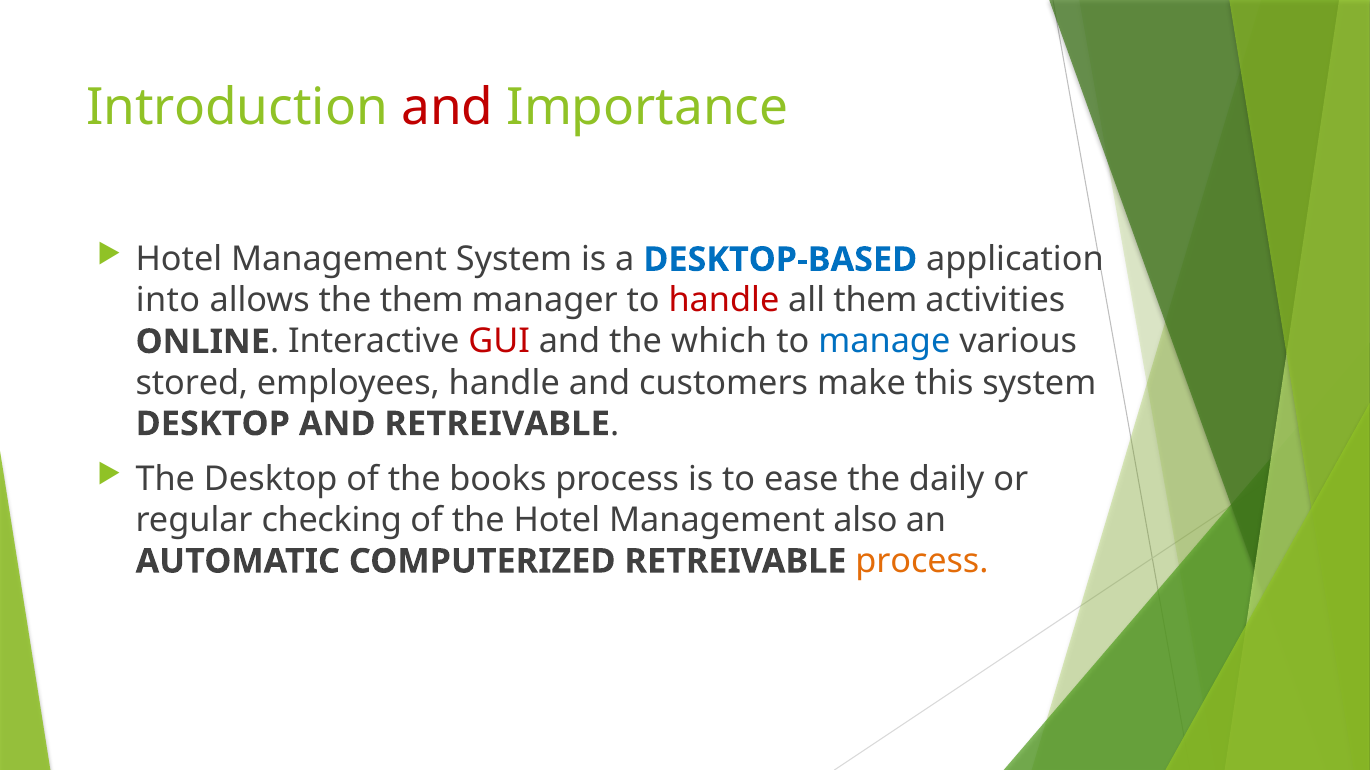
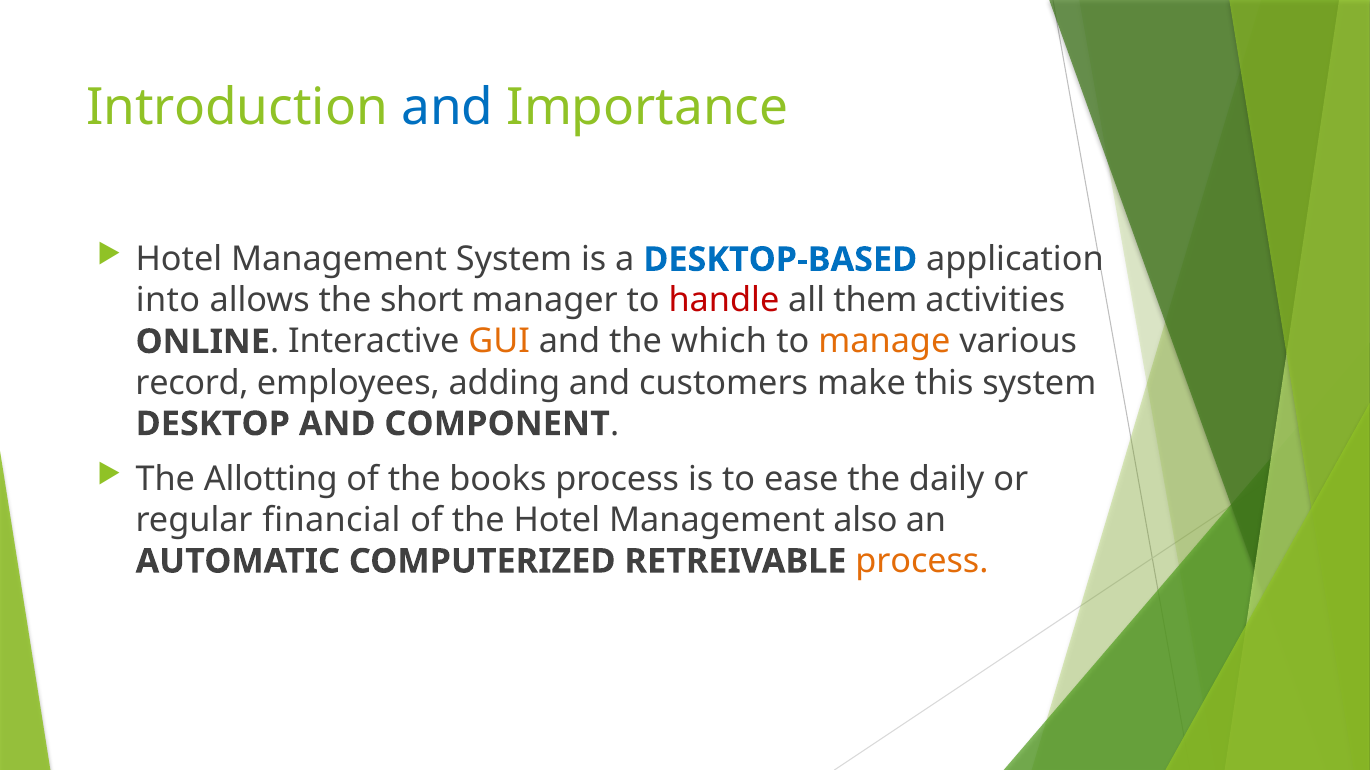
and at (447, 108) colour: red -> blue
the them: them -> short
GUI colour: red -> orange
manage colour: blue -> orange
stored: stored -> record
employees handle: handle -> adding
AND RETREIVABLE: RETREIVABLE -> COMPONENT
The Desktop: Desktop -> Allotting
checking: checking -> financial
